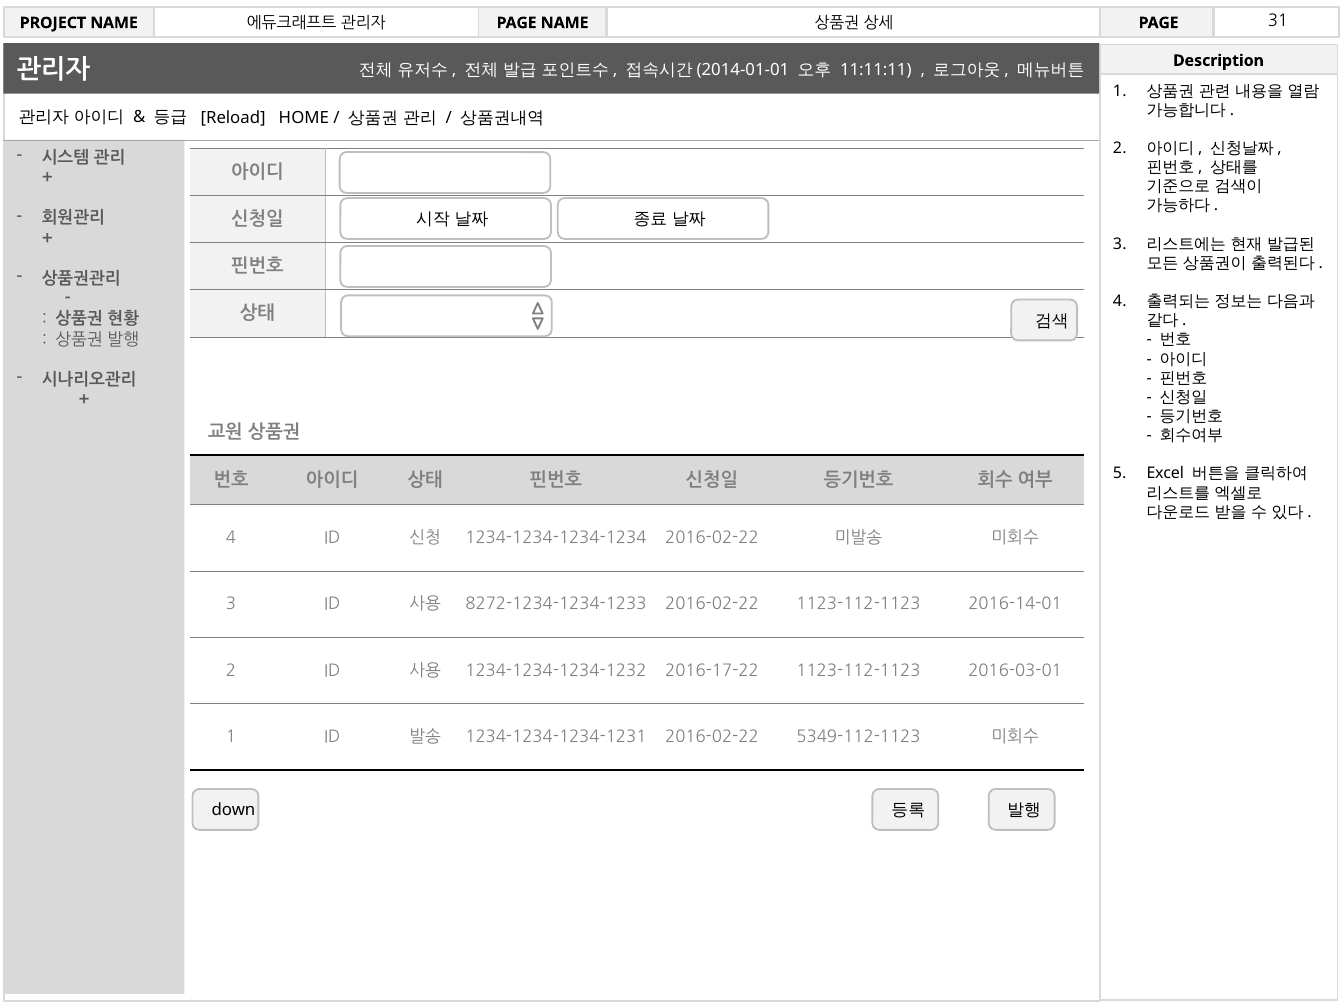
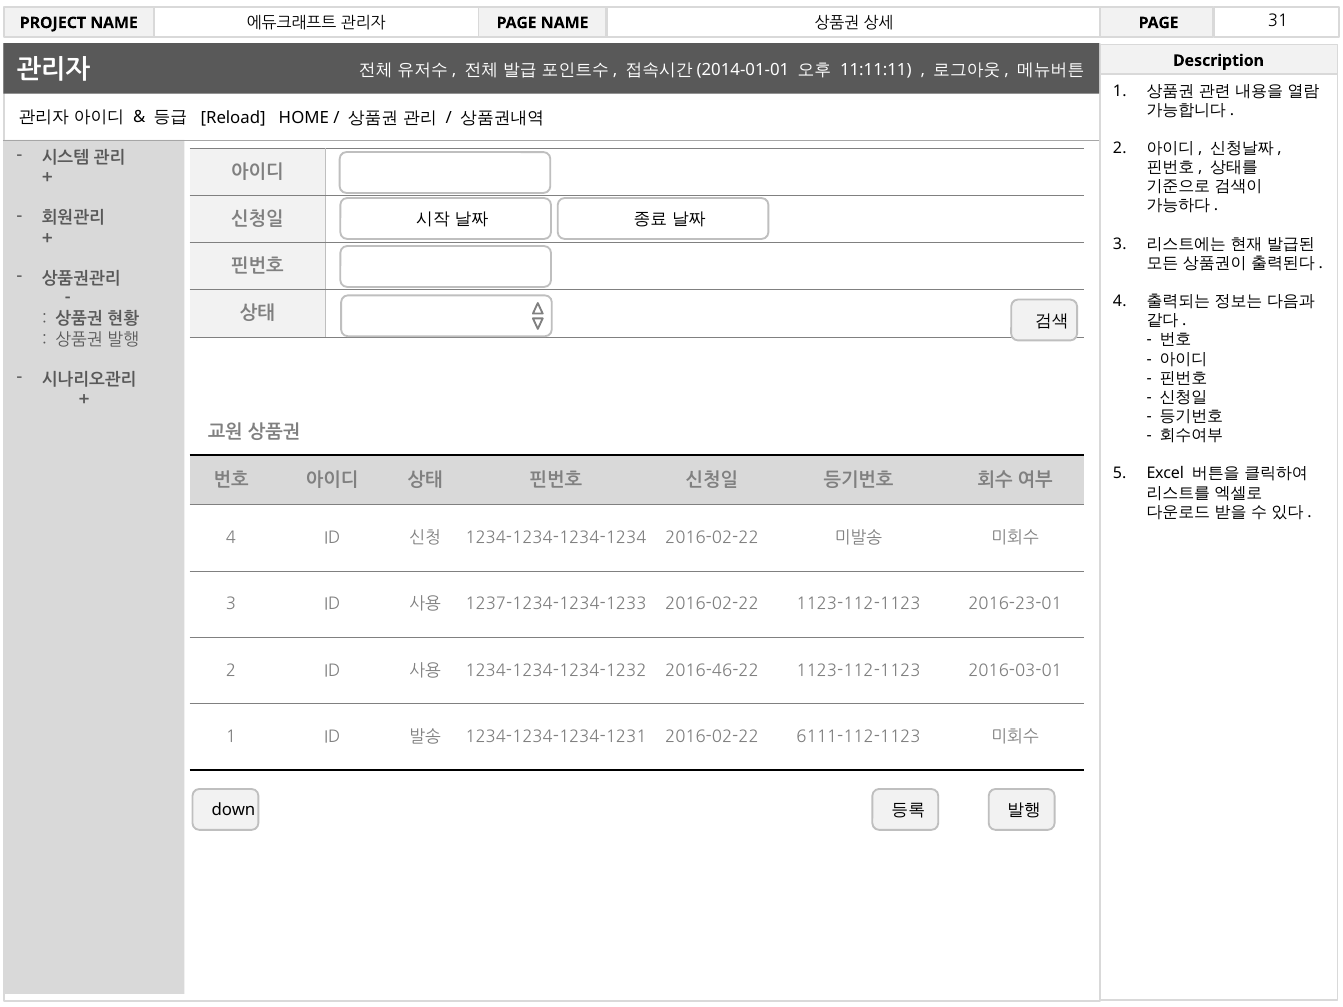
8272-1234-1234-1233: 8272-1234-1234-1233 -> 1237-1234-1234-1233
2016-14-01: 2016-14-01 -> 2016-23-01
2016-17-22: 2016-17-22 -> 2016-46-22
5349-112-1123: 5349-112-1123 -> 6111-112-1123
